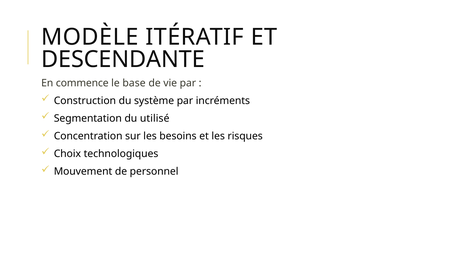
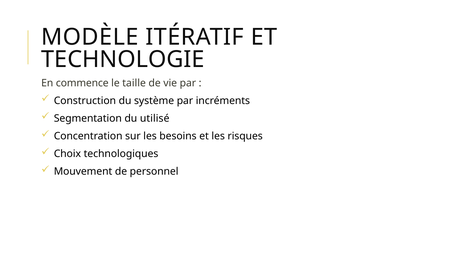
DESCENDANTE: DESCENDANTE -> TECHNOLOGIE
base: base -> taille
